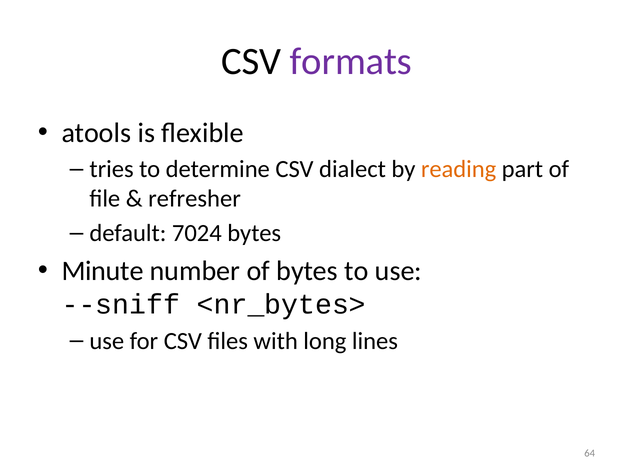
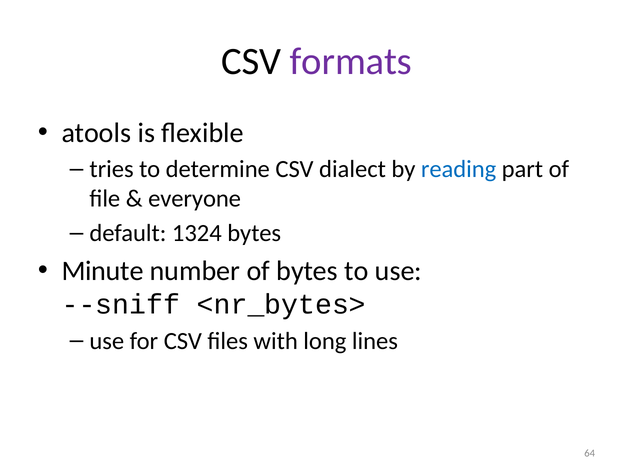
reading colour: orange -> blue
refresher: refresher -> everyone
7024: 7024 -> 1324
